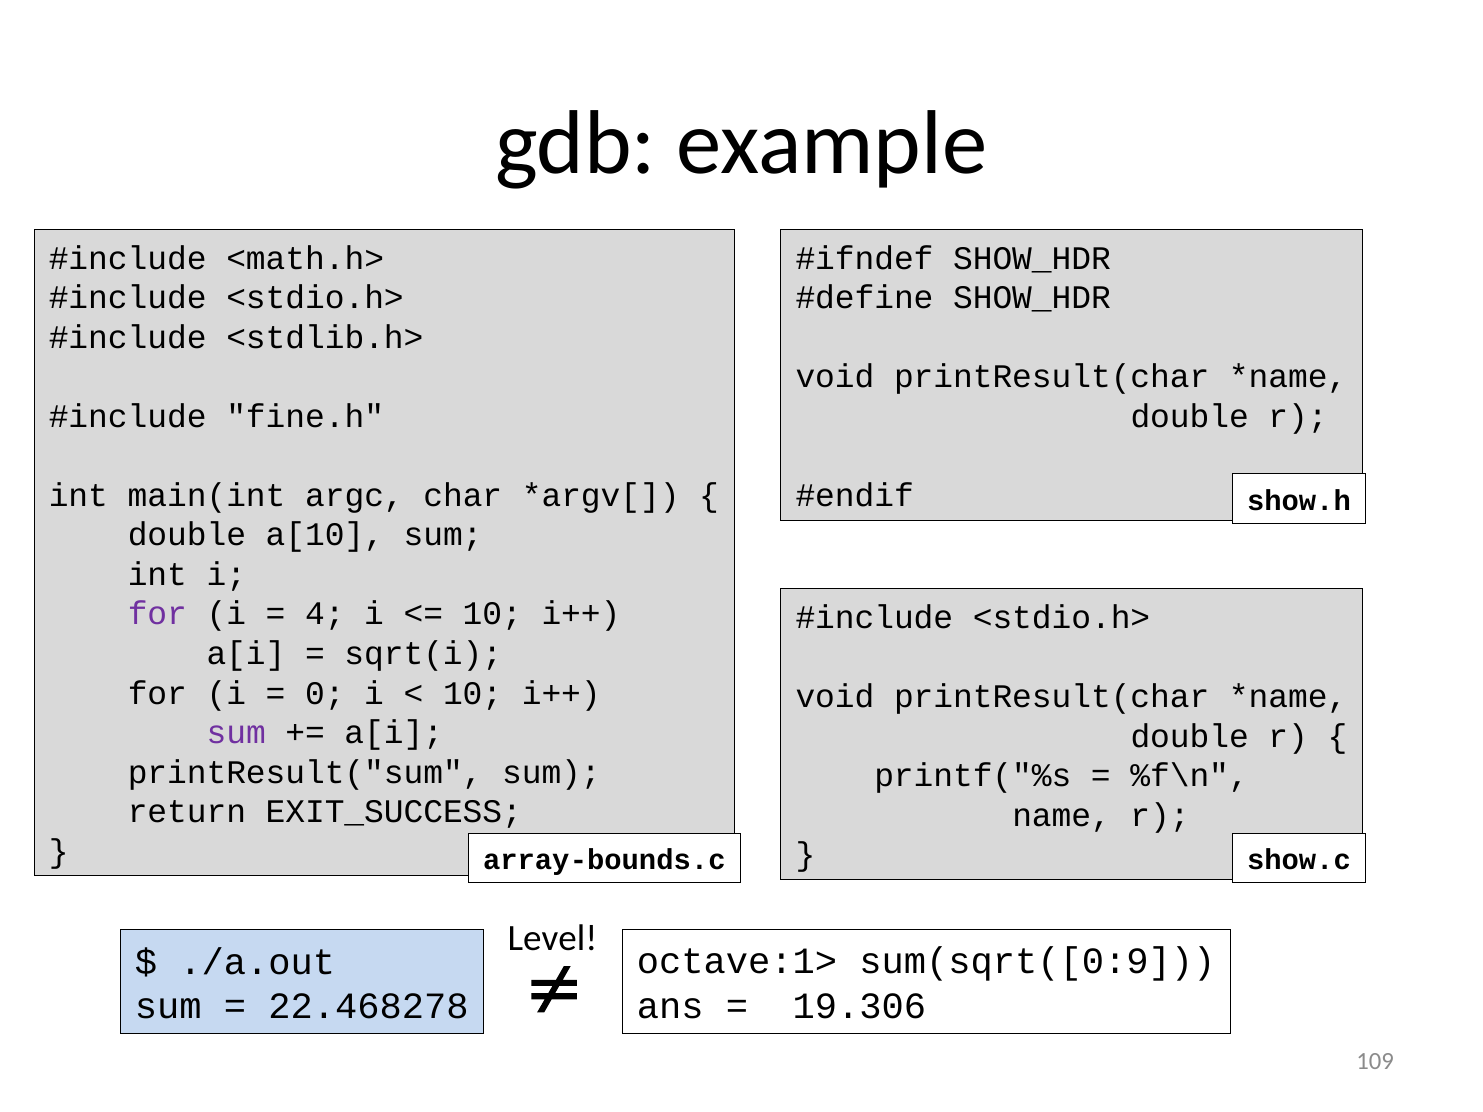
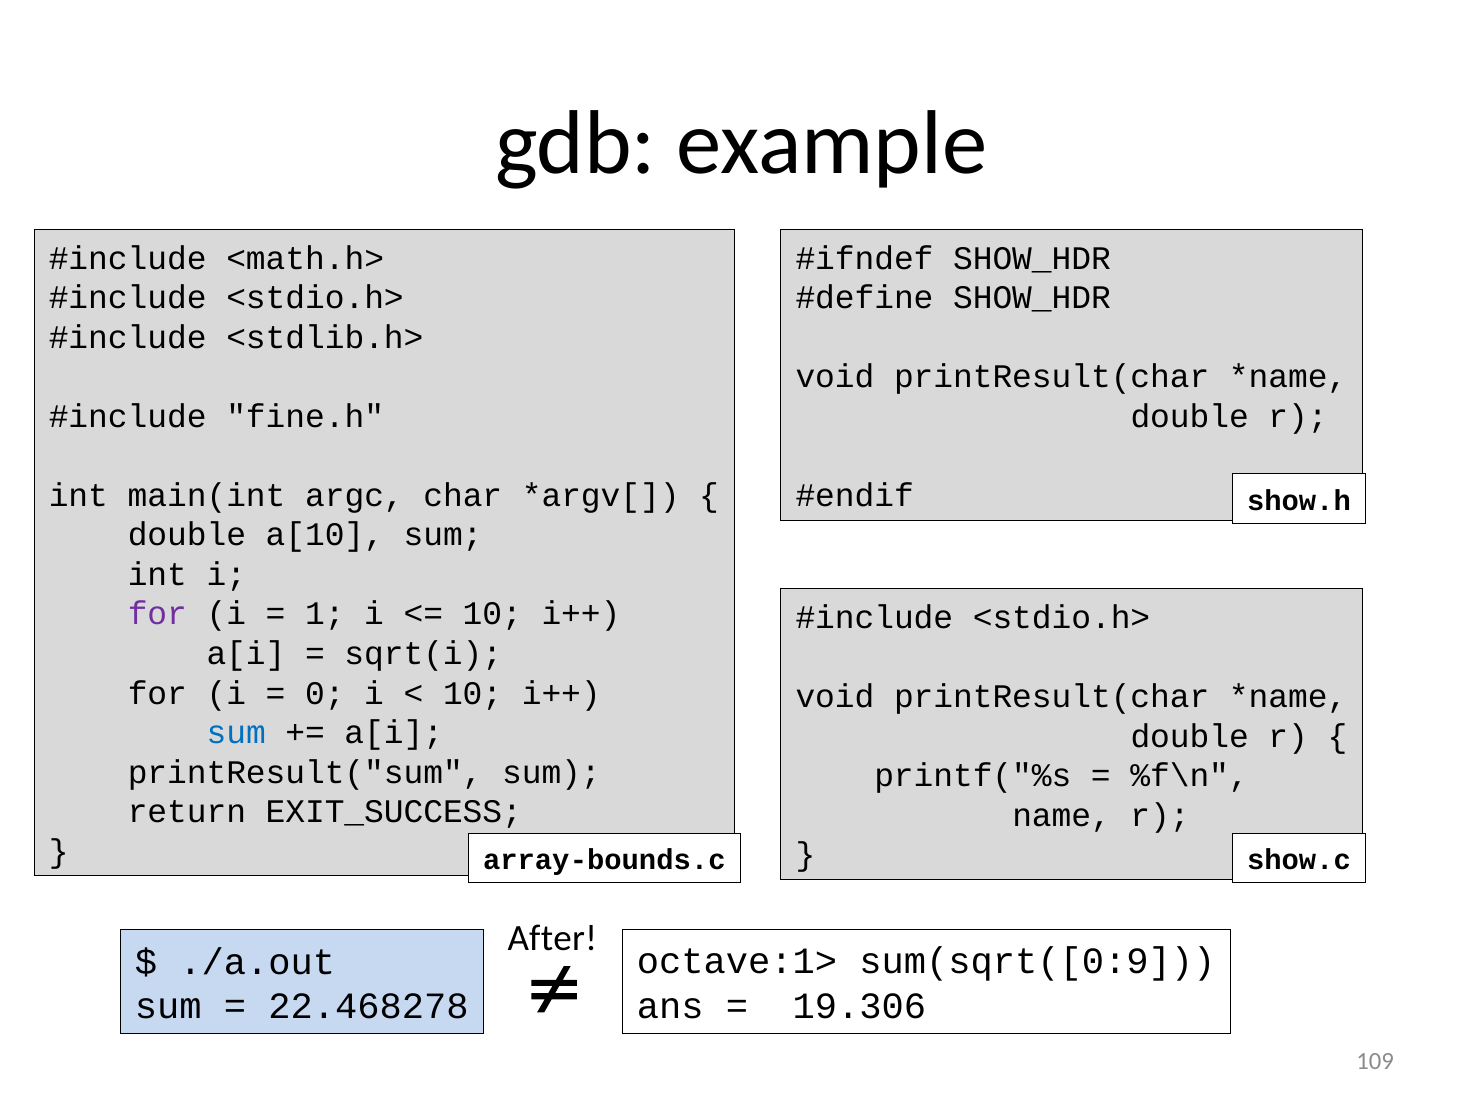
4: 4 -> 1
sum at (236, 733) colour: purple -> blue
Level: Level -> After
